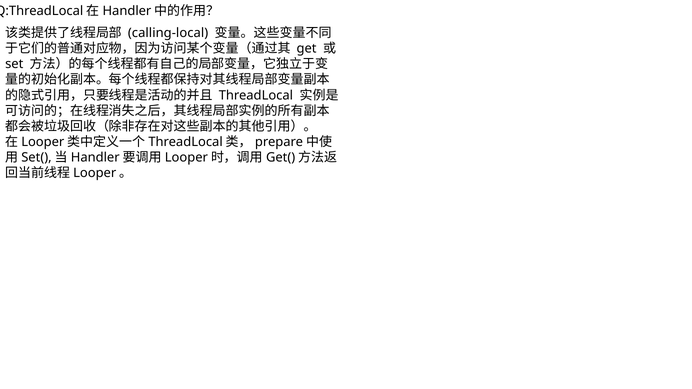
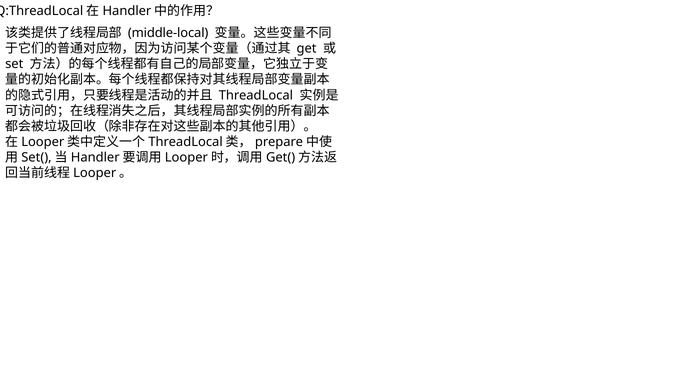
calling-local: calling-local -> middle-local
